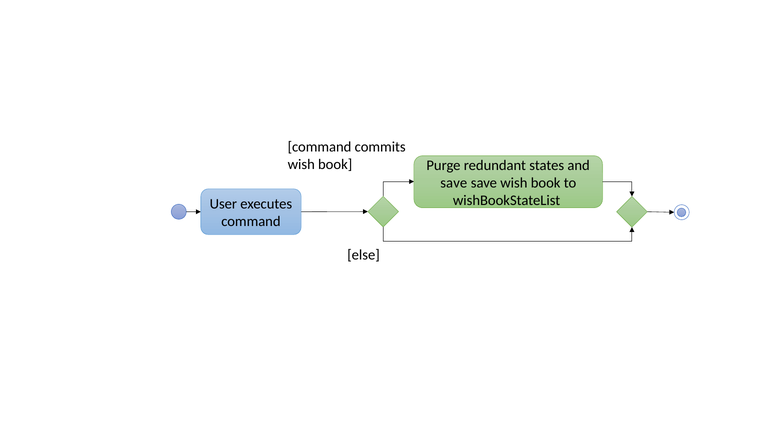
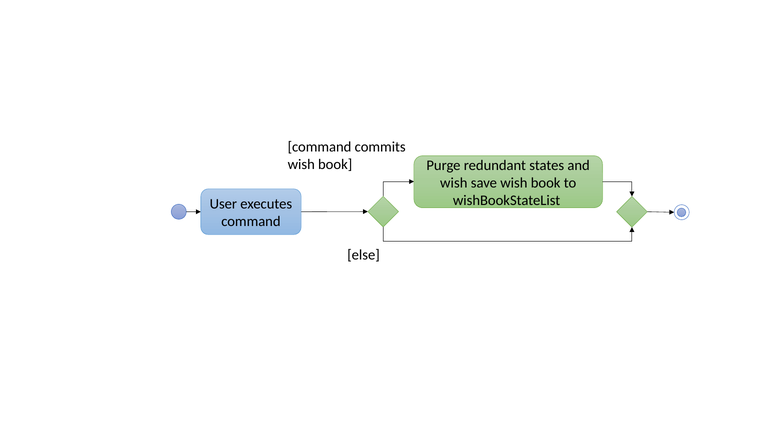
save at (454, 183): save -> wish
